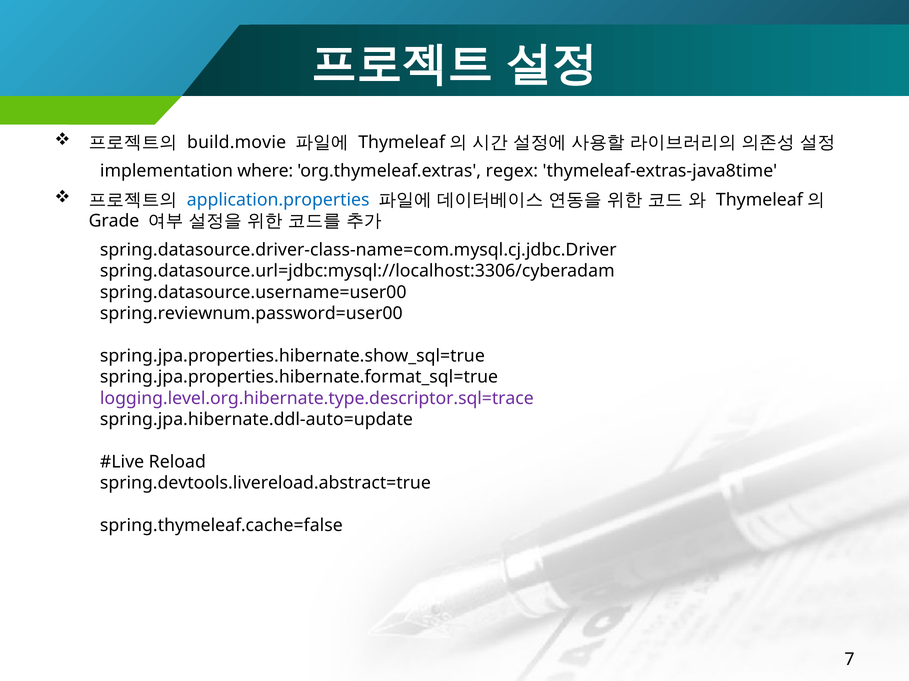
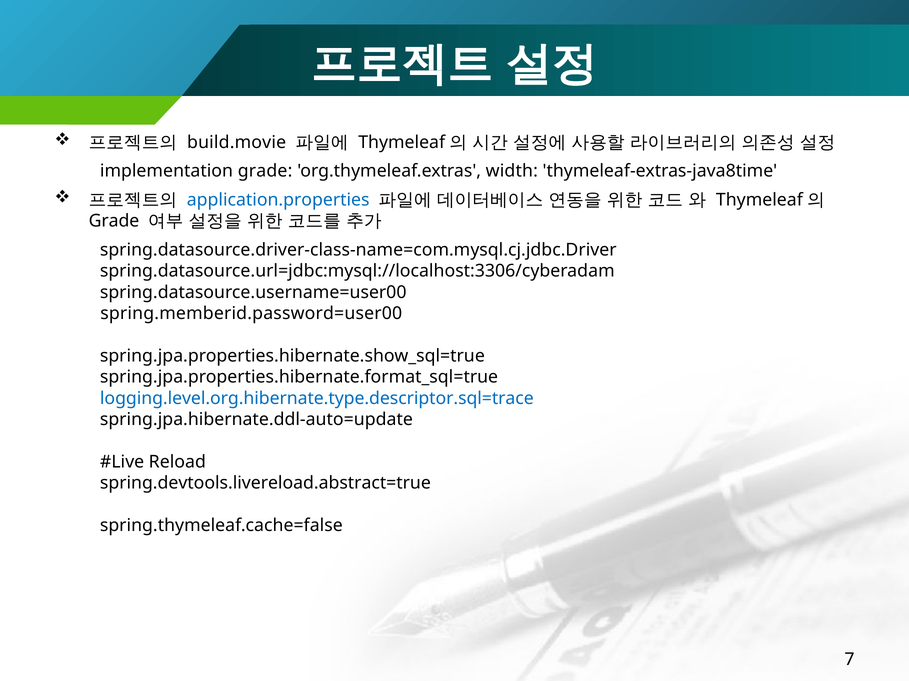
implementation where: where -> grade
regex: regex -> width
spring.reviewnum.password=user00: spring.reviewnum.password=user00 -> spring.memberid.password=user00
logging.level.org.hibernate.type.descriptor.sql=trace colour: purple -> blue
